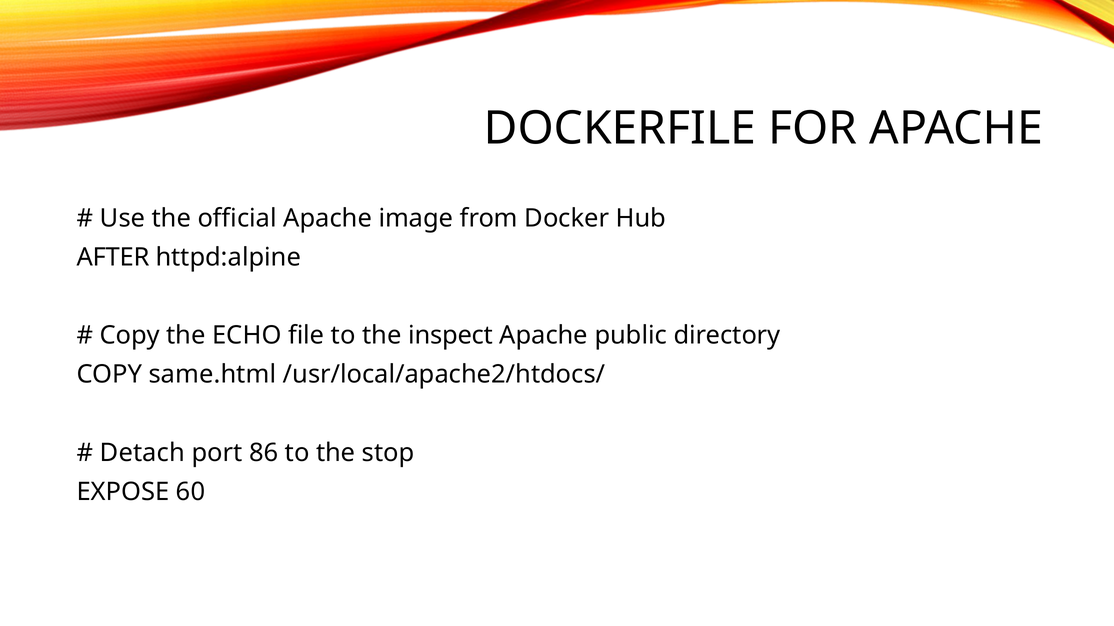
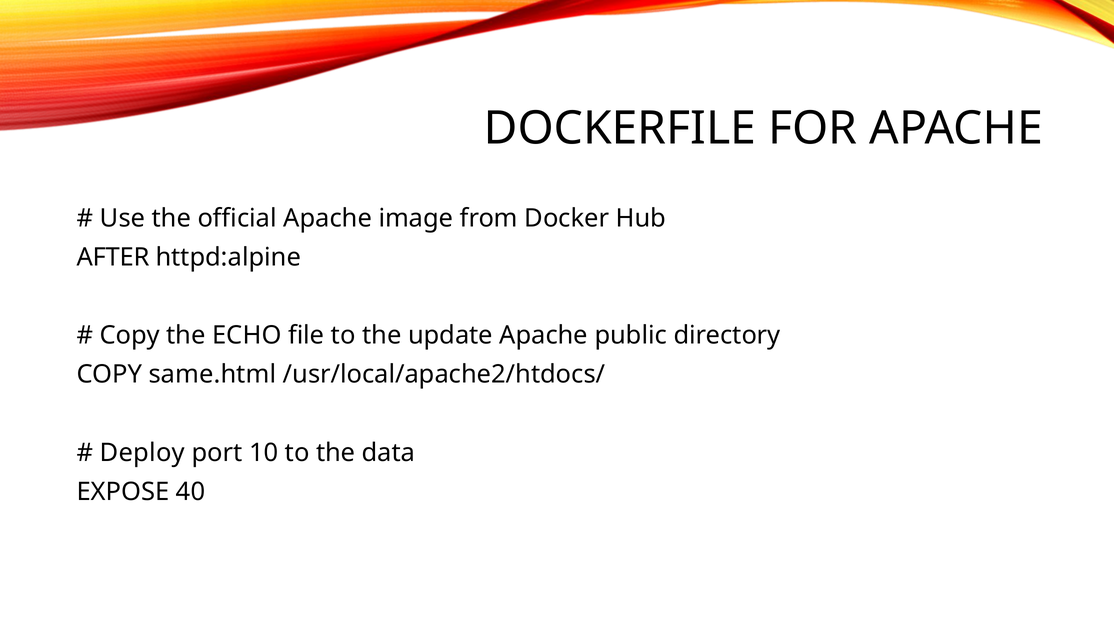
inspect: inspect -> update
Detach: Detach -> Deploy
86: 86 -> 10
stop: stop -> data
60: 60 -> 40
